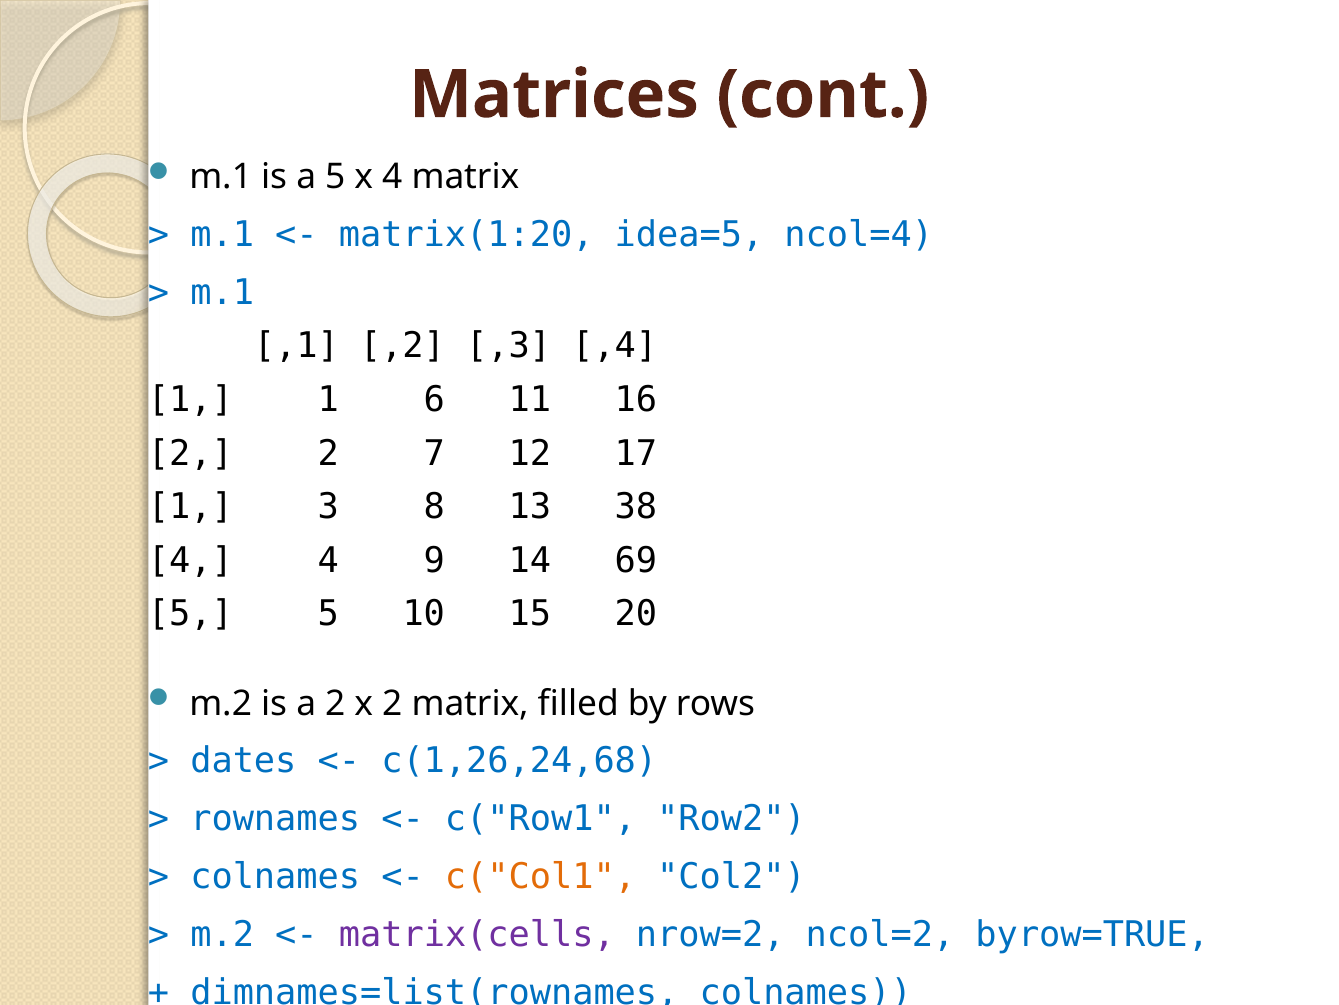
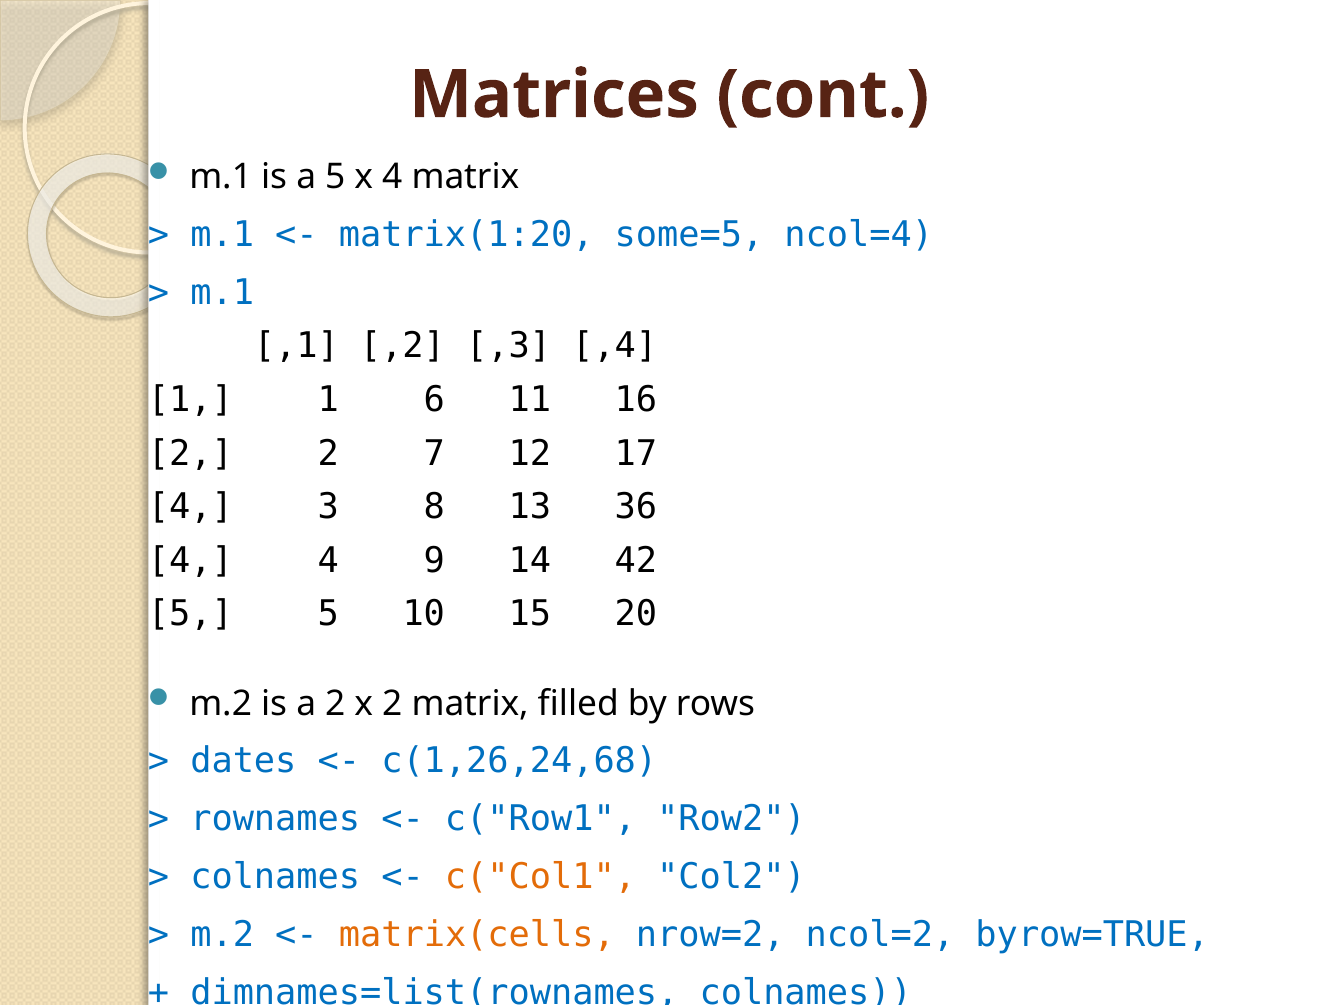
idea=5: idea=5 -> some=5
1 at (190, 507): 1 -> 4
38: 38 -> 36
69: 69 -> 42
matrix(cells colour: purple -> orange
